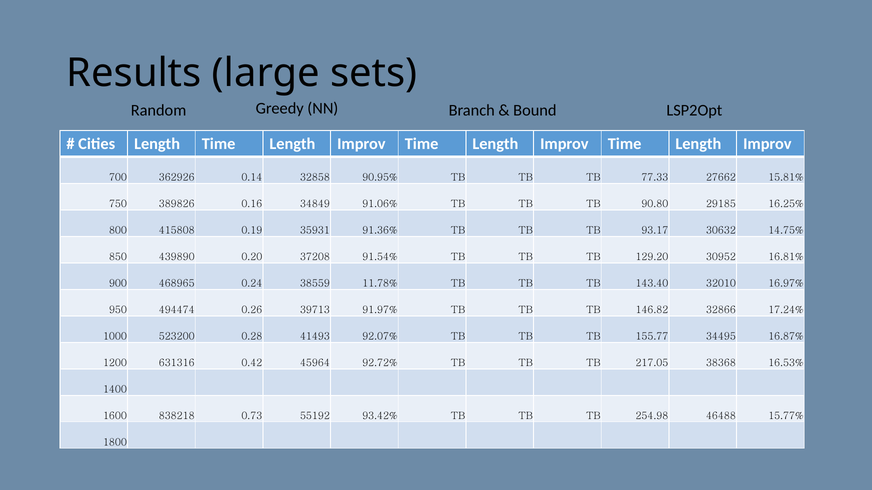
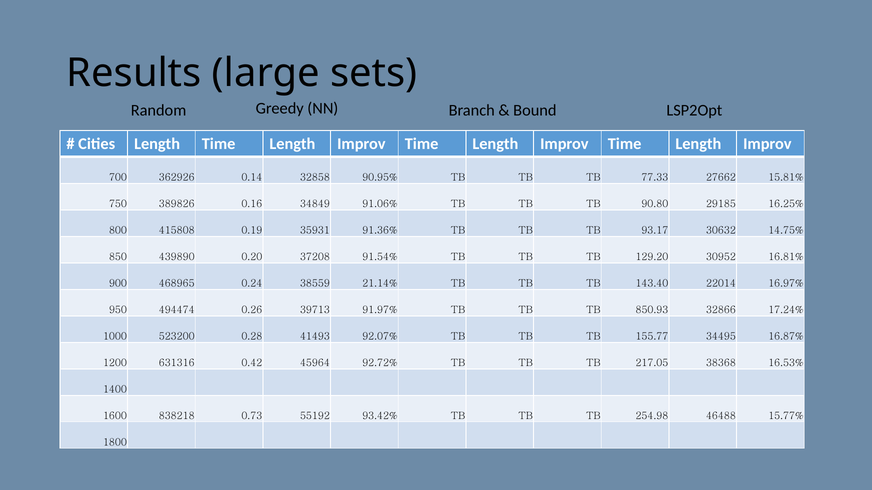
11.78%: 11.78% -> 21.14%
32010: 32010 -> 22014
146.82: 146.82 -> 850.93
